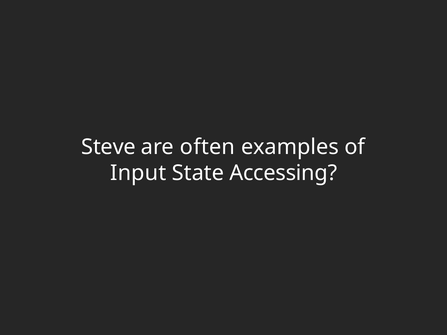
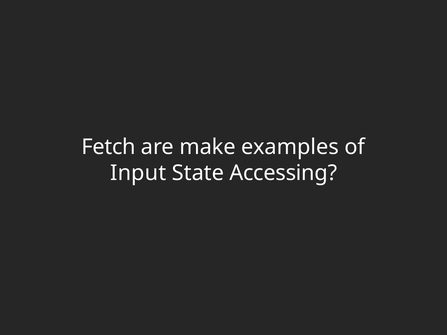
Steve: Steve -> Fetch
often: often -> make
